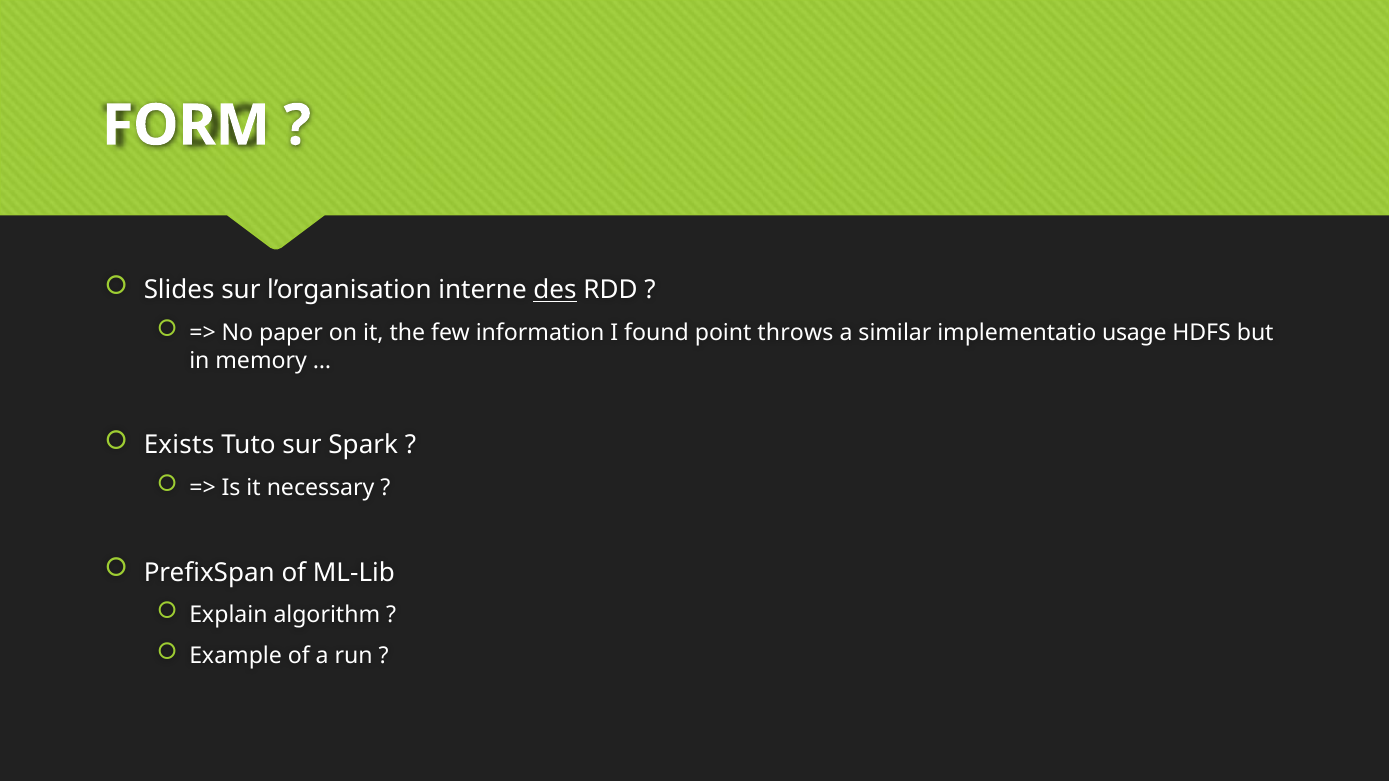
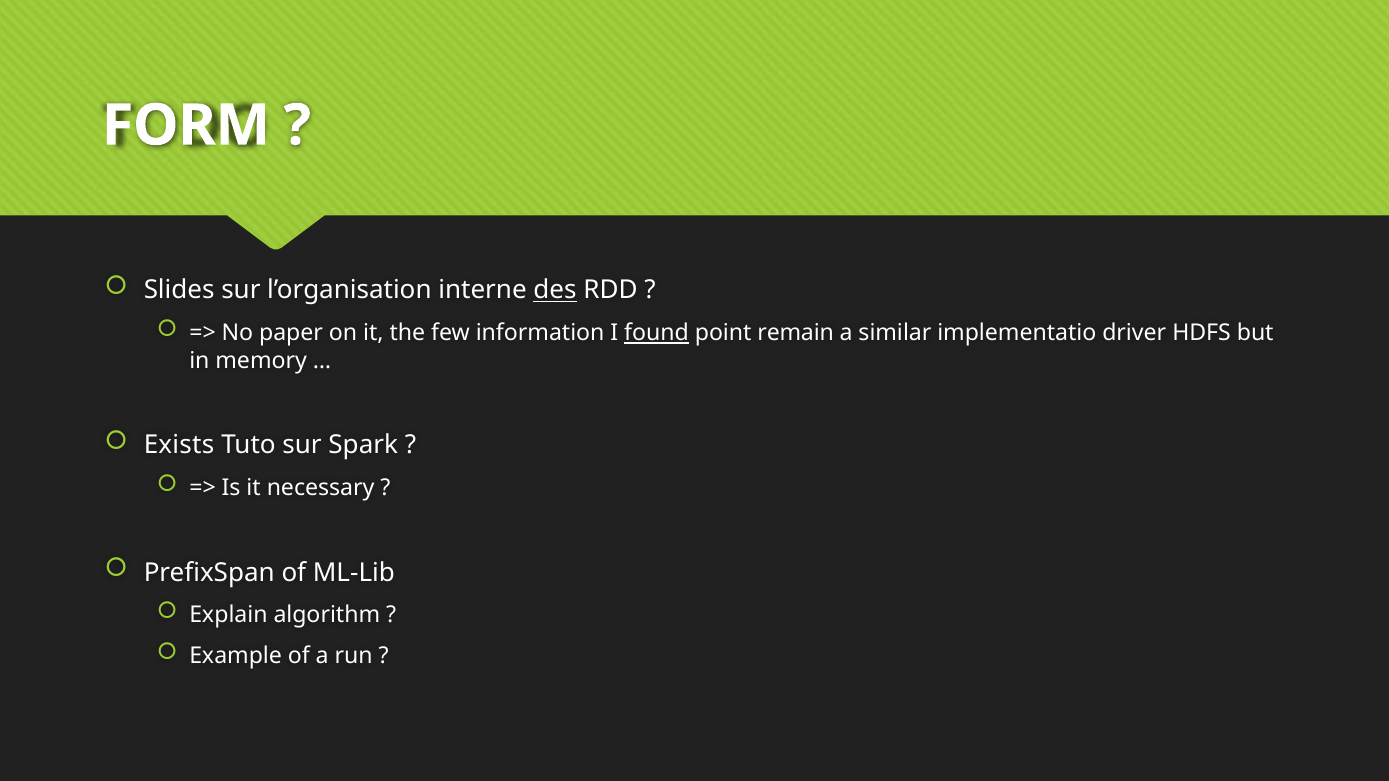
found underline: none -> present
throws: throws -> remain
usage: usage -> driver
